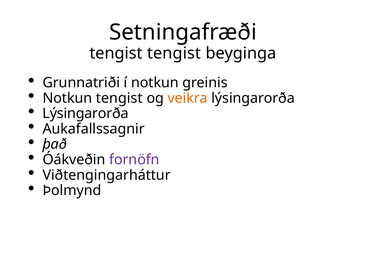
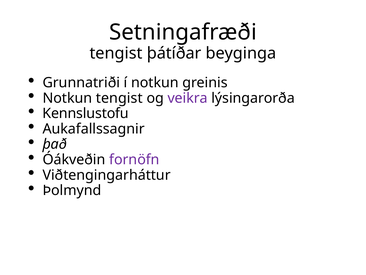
tengist tengist: tengist -> þátíðar
veikra colour: orange -> purple
Lýsingarorða at (86, 113): Lýsingarorða -> Kennslustofu
